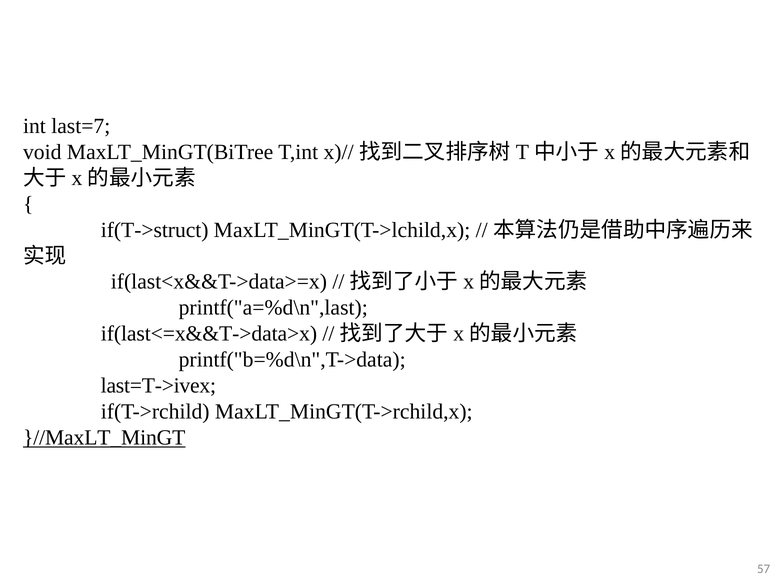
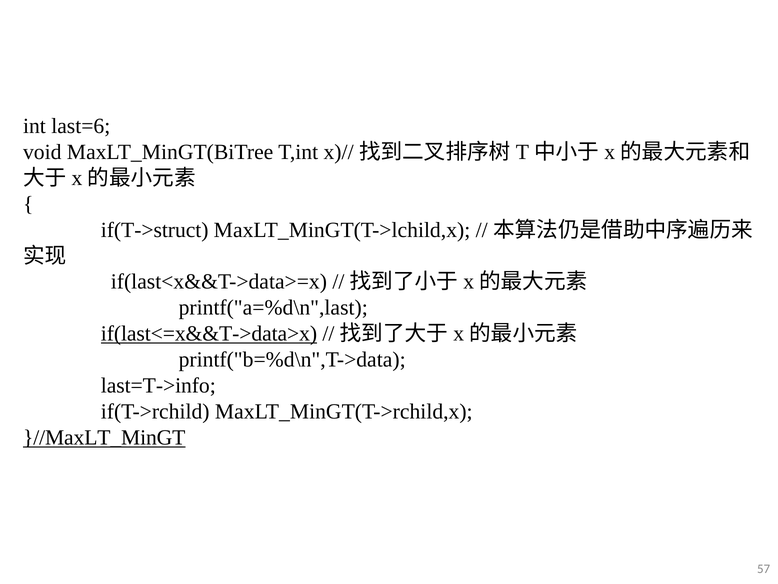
last=7: last=7 -> last=6
if(last<=x&&T->data>x underline: none -> present
last=T->ivex: last=T->ivex -> last=T->info
